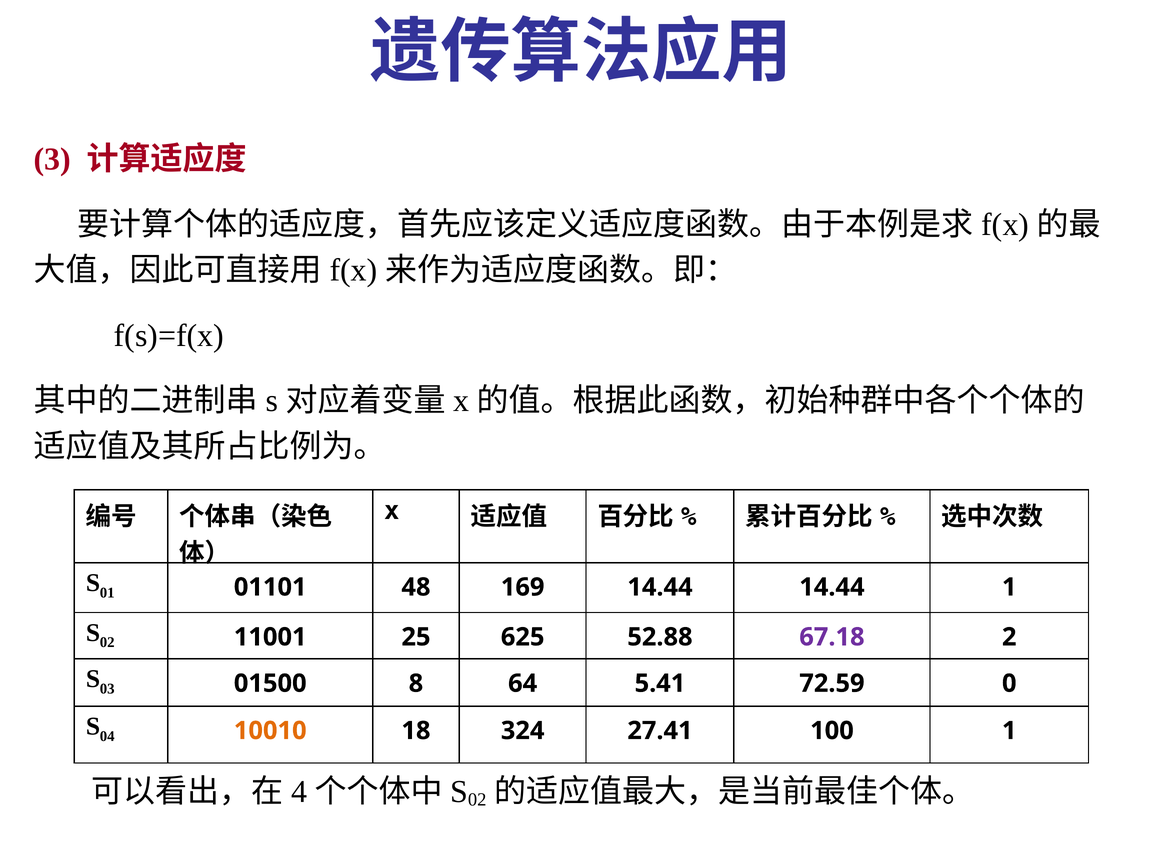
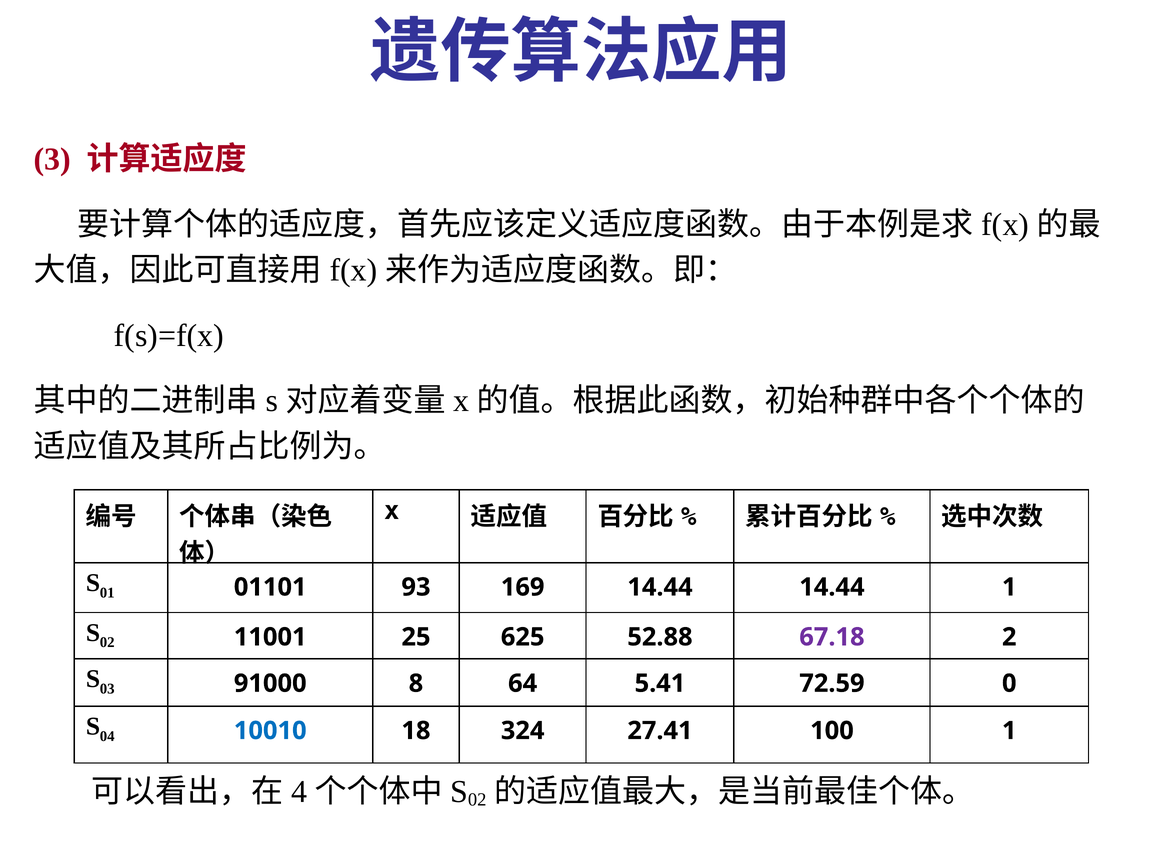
48: 48 -> 93
01500: 01500 -> 91000
10010 colour: orange -> blue
